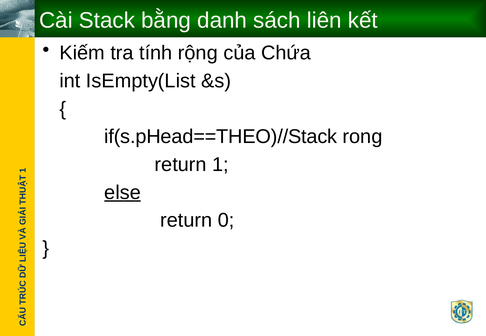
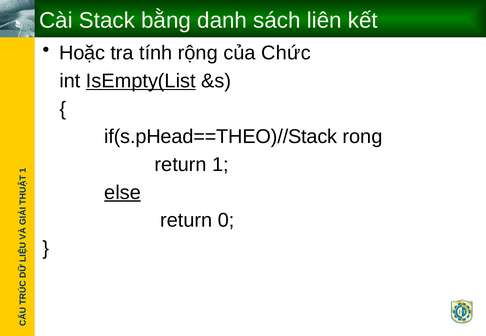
Kiếm: Kiếm -> Hoặc
Chứa: Chứa -> Chức
IsEmpty(List underline: none -> present
